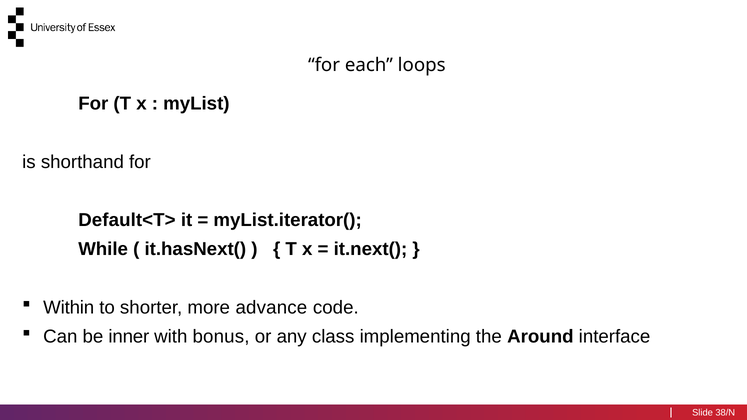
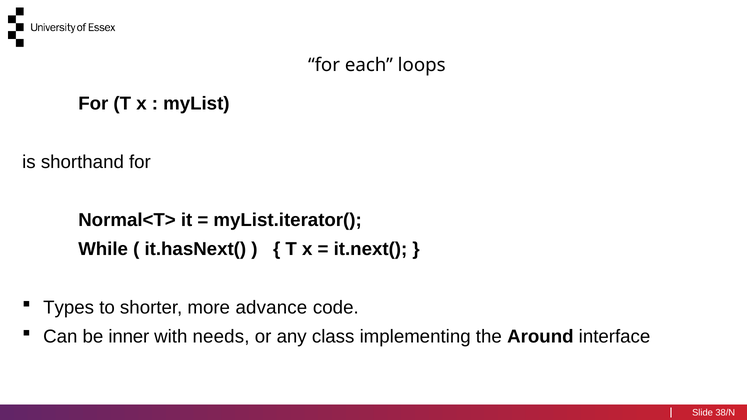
Default<T>: Default<T> -> Normal<T>
Within: Within -> Types
bonus: bonus -> needs
